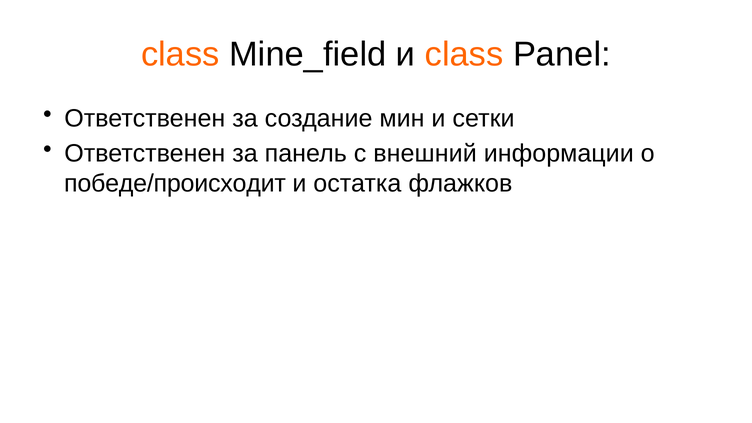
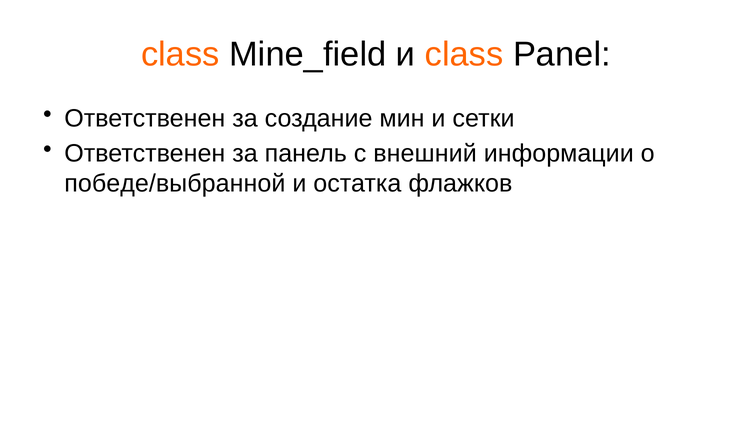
победе/происходит: победе/происходит -> победе/выбранной
